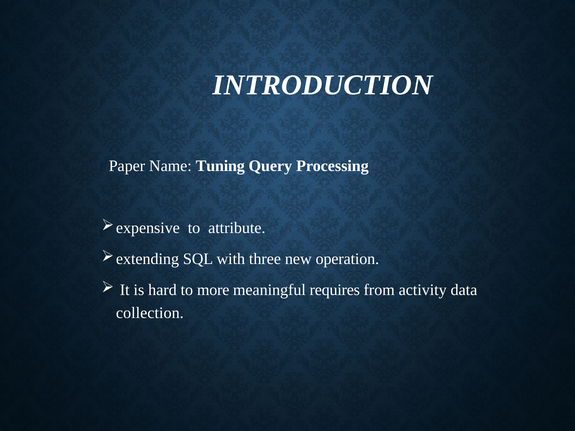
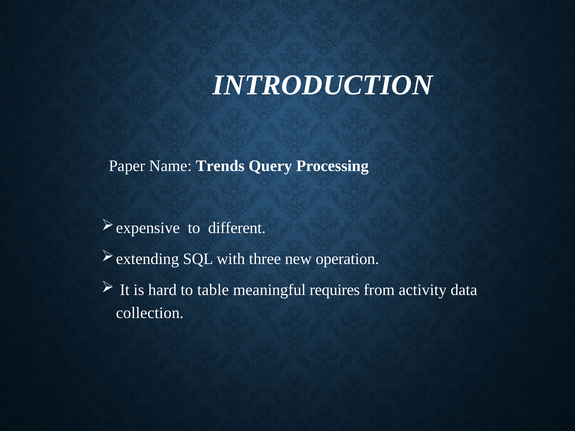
Tuning: Tuning -> Trends
attribute: attribute -> different
more: more -> table
